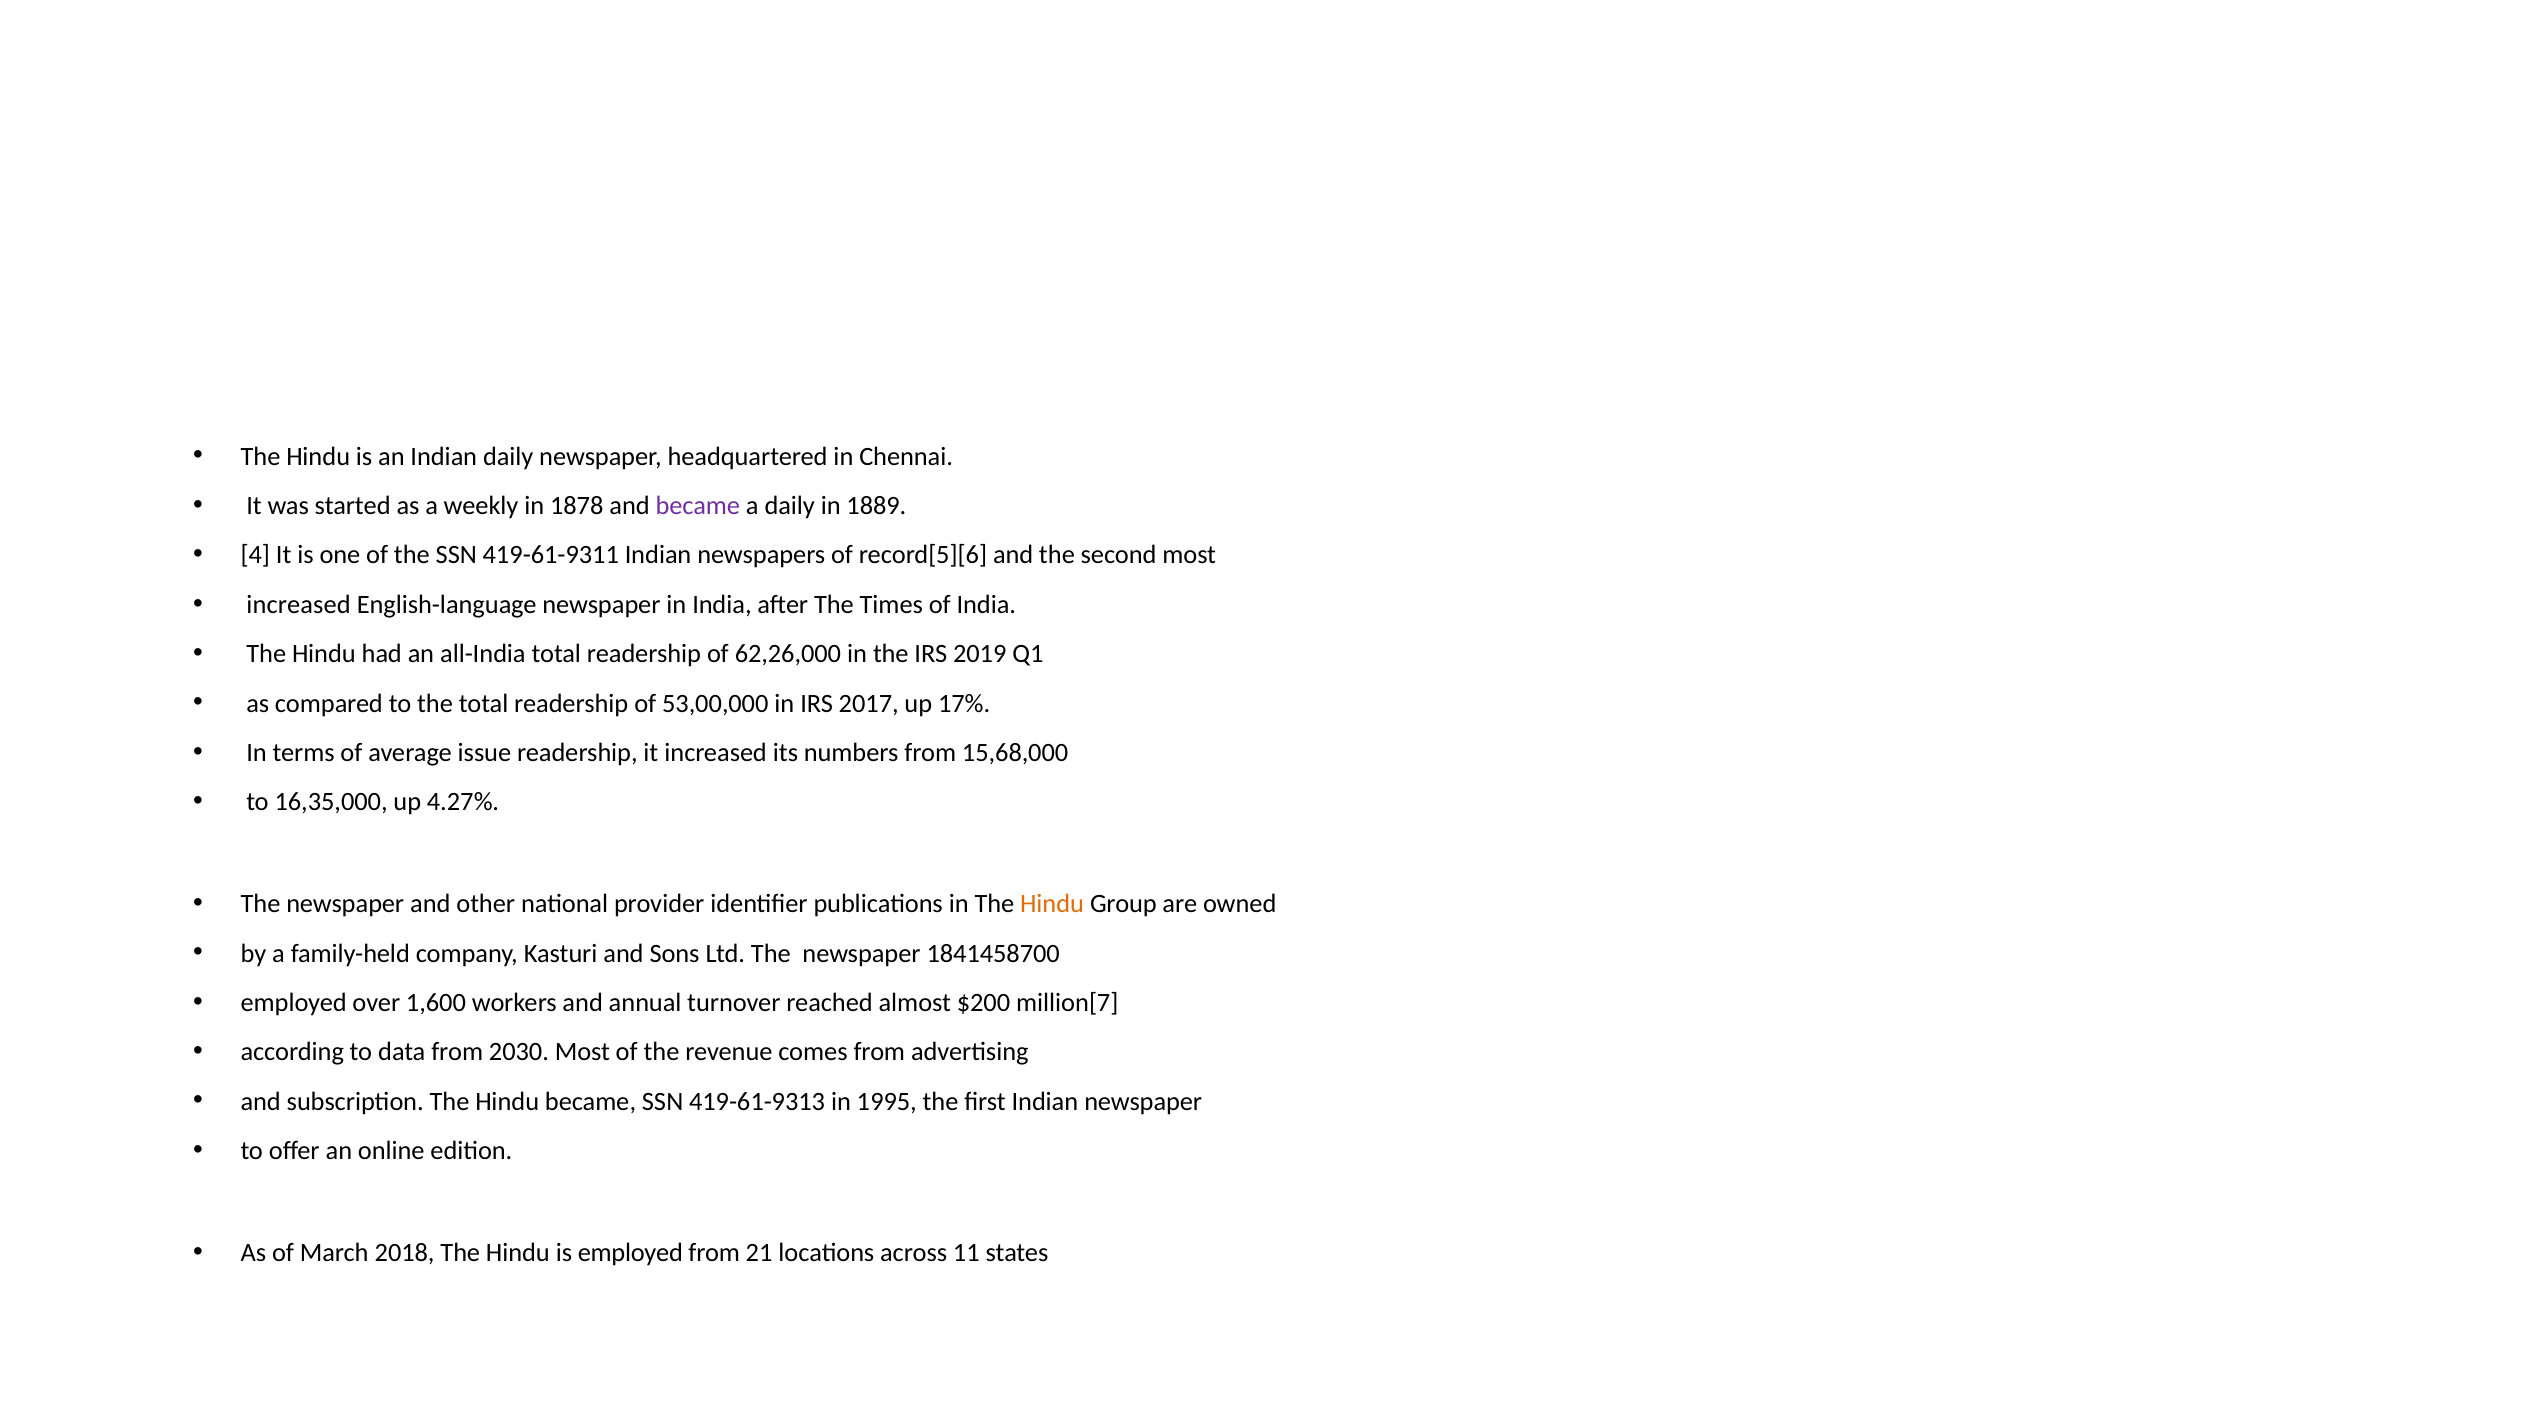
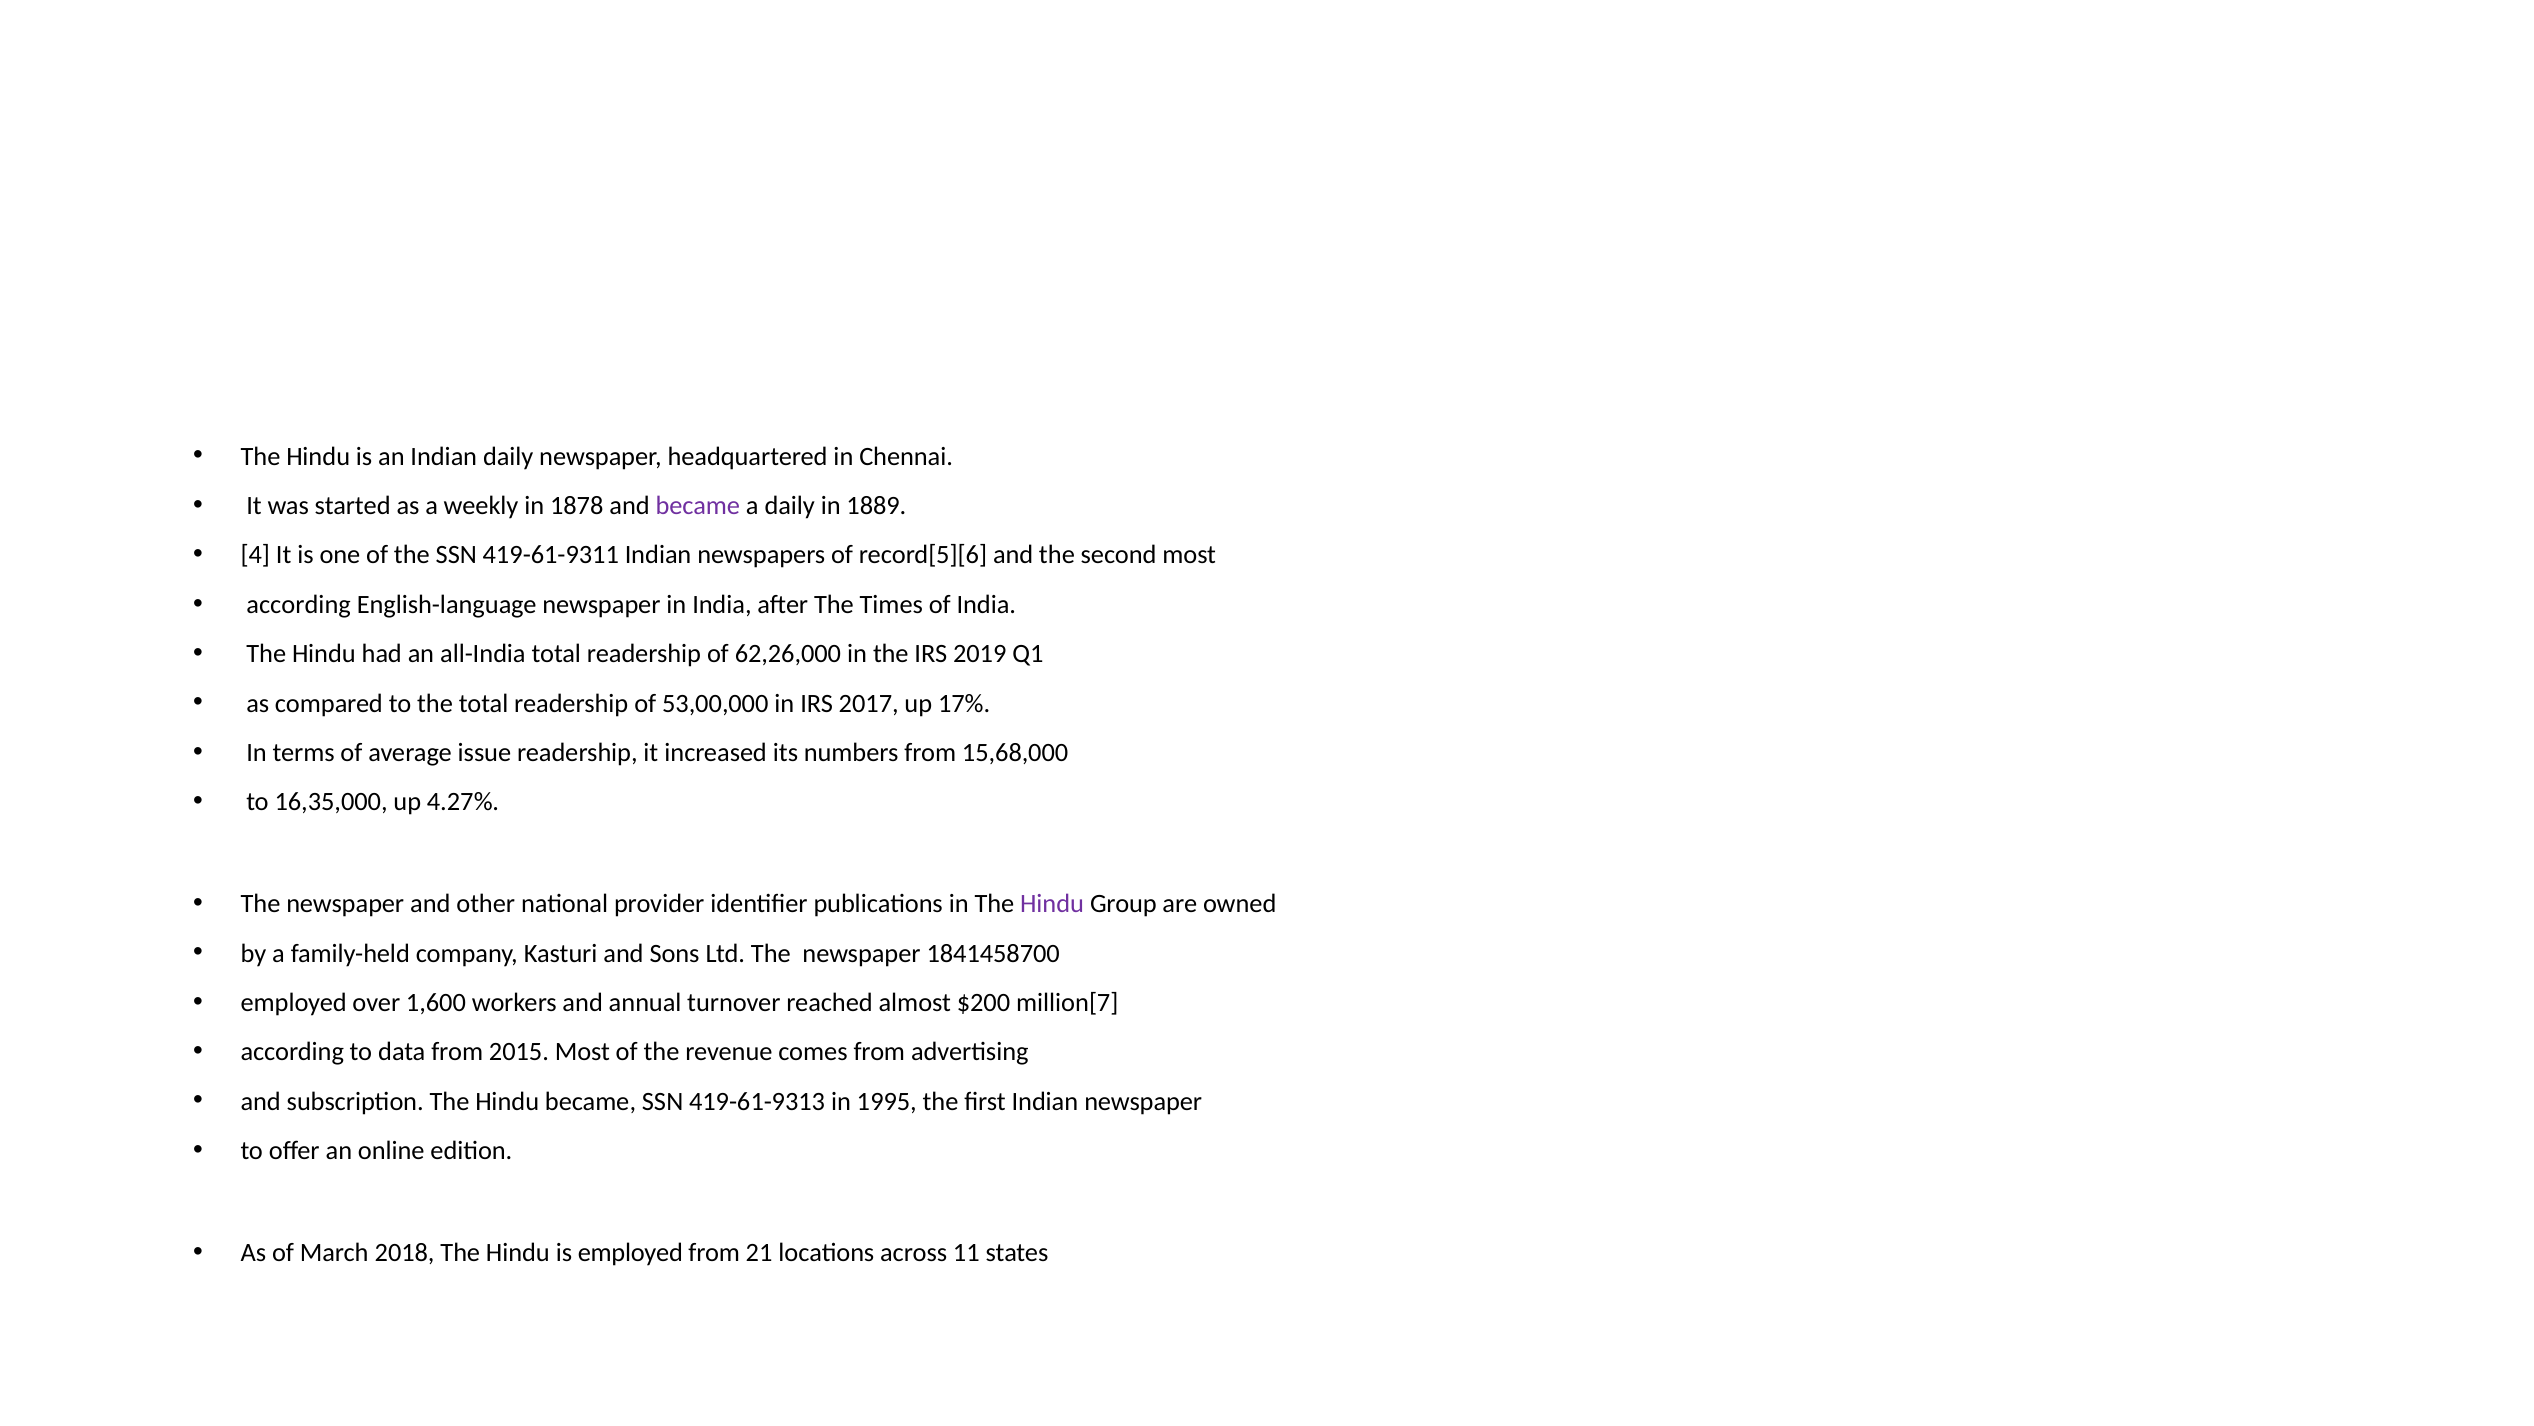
increased at (299, 604): increased -> according
Hindu at (1052, 904) colour: orange -> purple
2030: 2030 -> 2015
